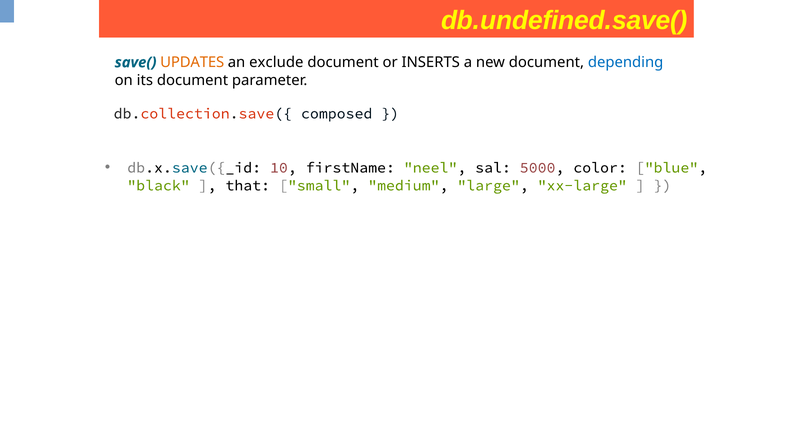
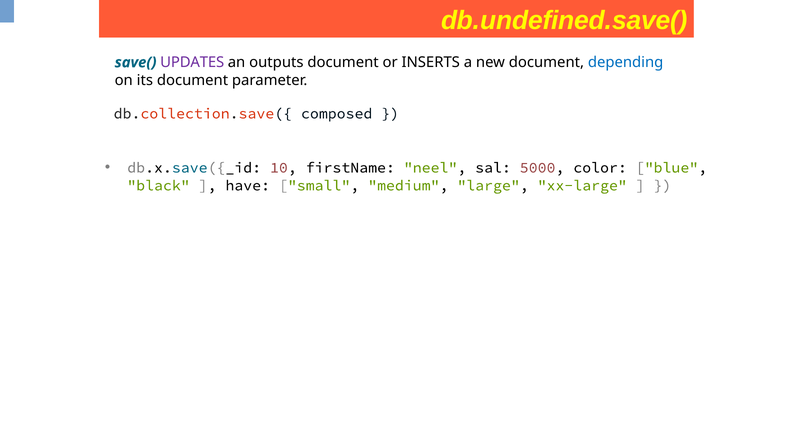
UPDATES colour: orange -> purple
exclude: exclude -> outputs
that: that -> have
